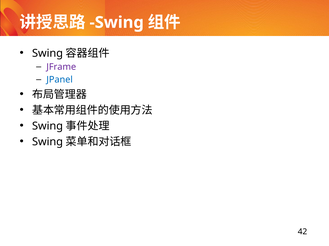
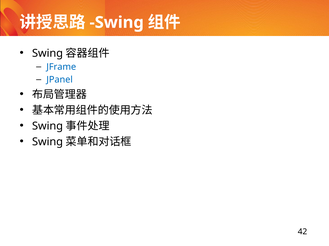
JFrame colour: purple -> blue
